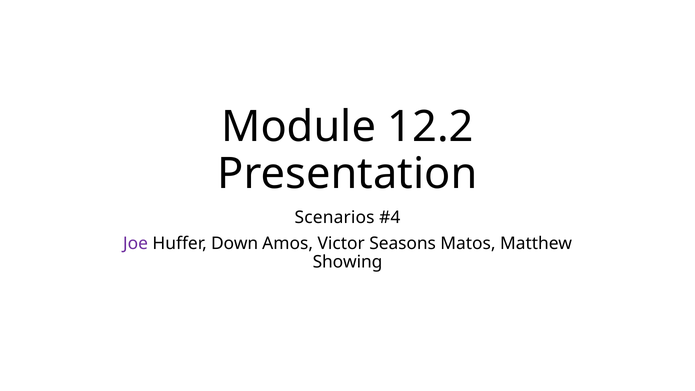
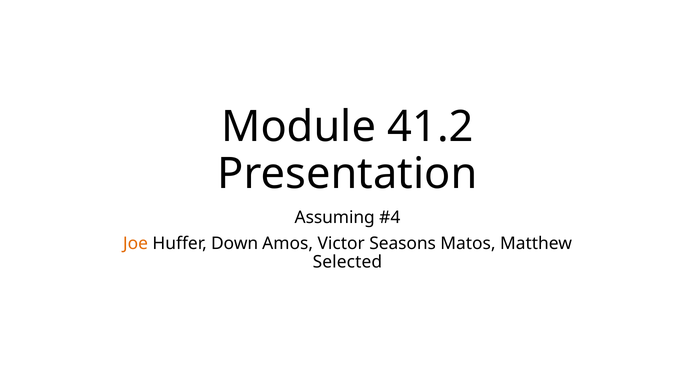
12.2: 12.2 -> 41.2
Scenarios: Scenarios -> Assuming
Joe colour: purple -> orange
Showing: Showing -> Selected
